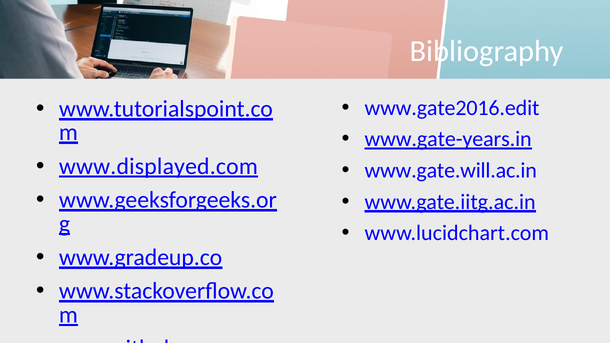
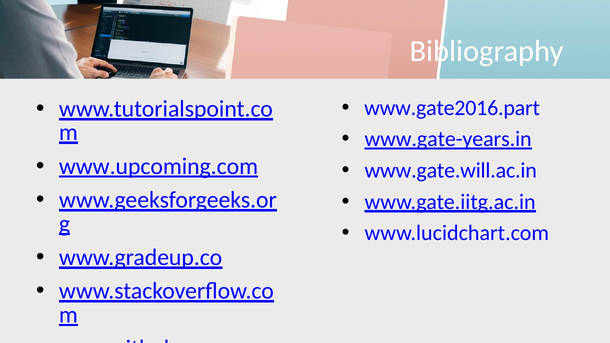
www.gate2016.edit: www.gate2016.edit -> www.gate2016.part
www.displayed.com: www.displayed.com -> www.upcoming.com
